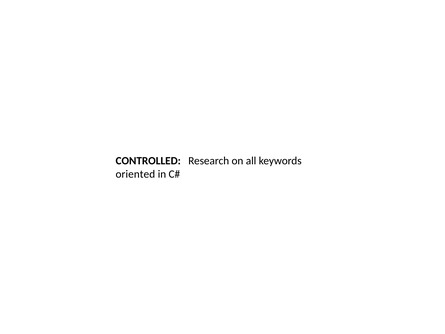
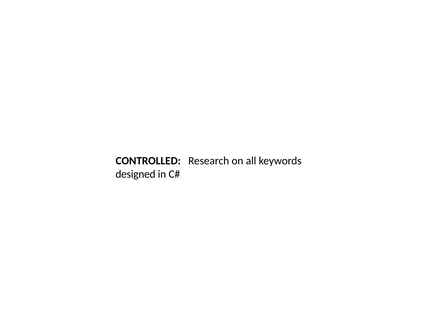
oriented: oriented -> designed
